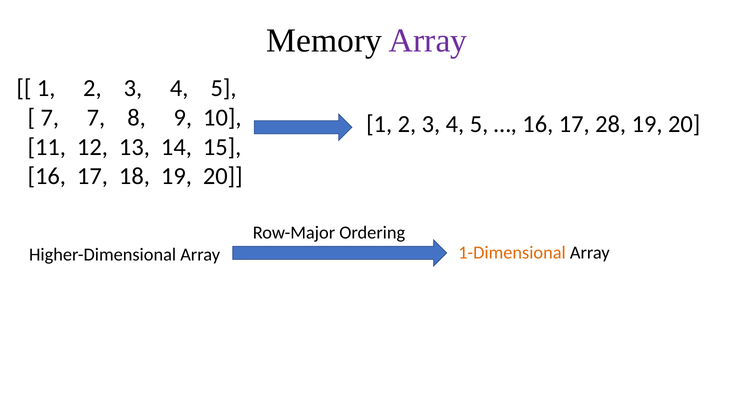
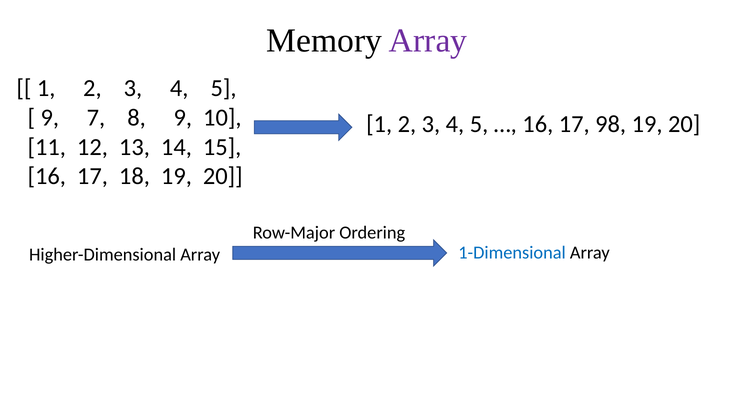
7 at (50, 118): 7 -> 9
28: 28 -> 98
1-Dimensional colour: orange -> blue
